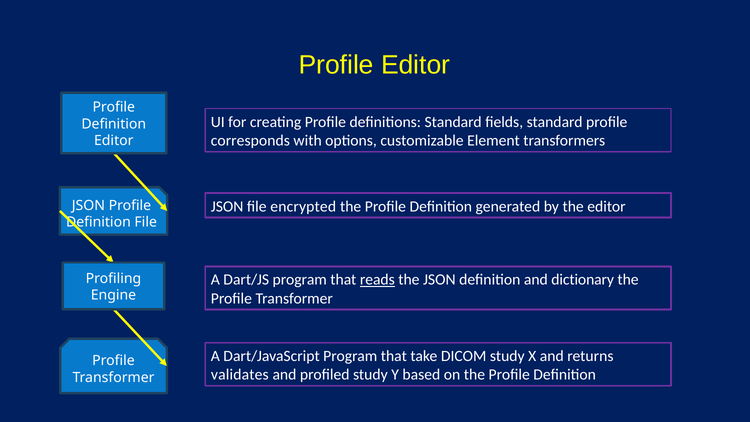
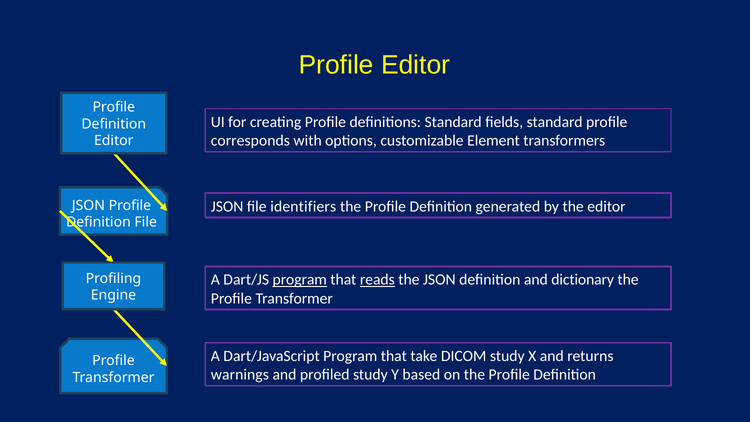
encrypted: encrypted -> identifiers
program at (300, 280) underline: none -> present
validates: validates -> warnings
